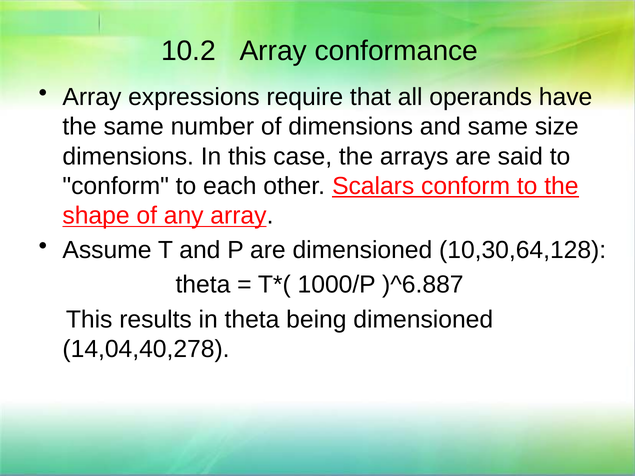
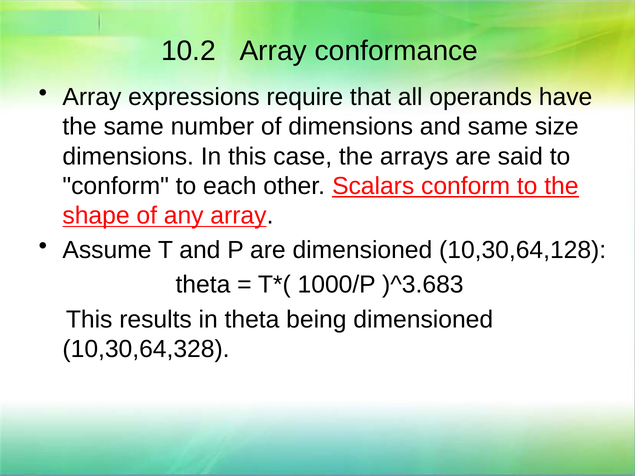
)^6.887: )^6.887 -> )^3.683
14,04,40,278: 14,04,40,278 -> 10,30,64,328
